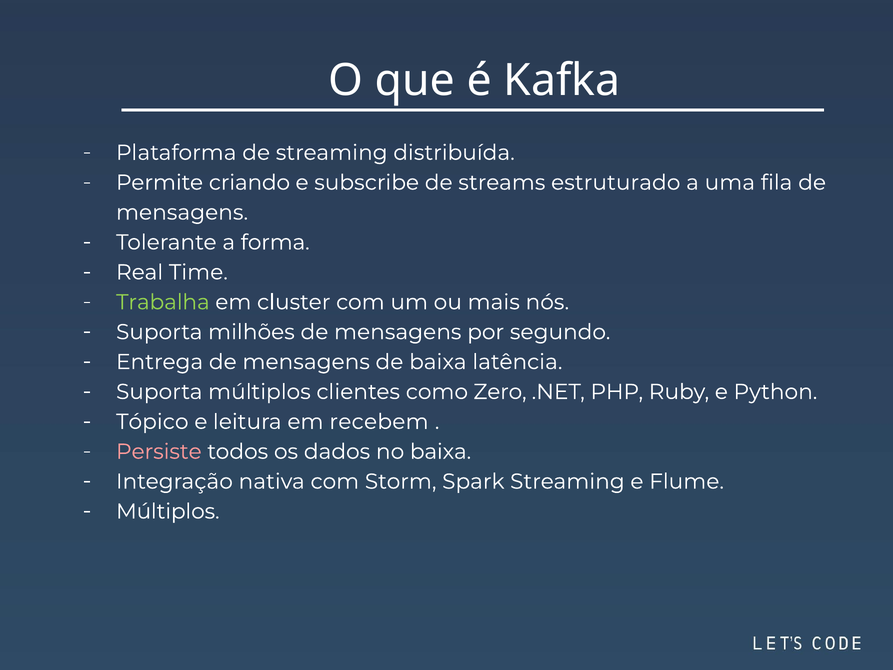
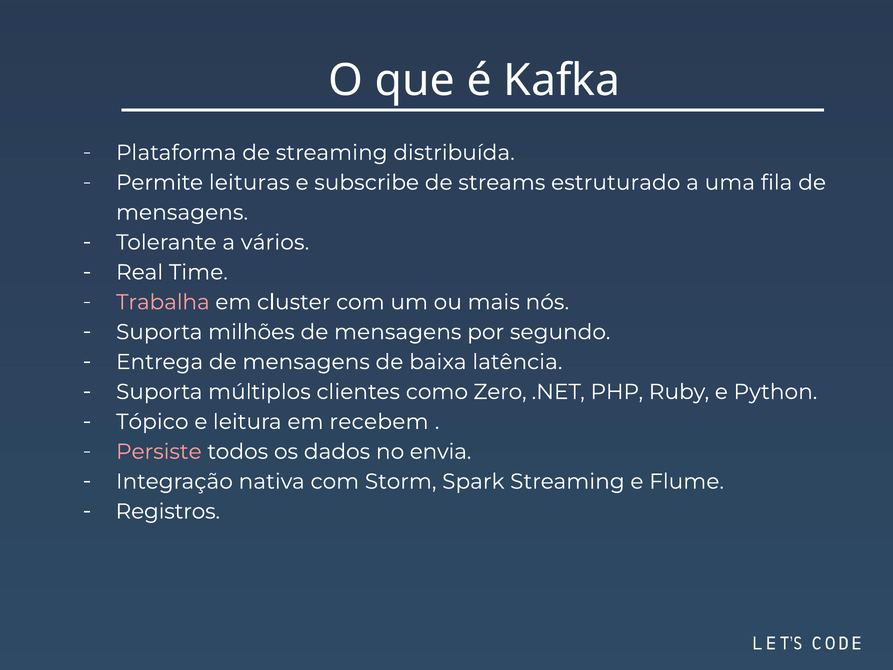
criando: criando -> leituras
forma: forma -> vários
Trabalha colour: light green -> pink
no baixa: baixa -> envia
Múltiplos at (168, 511): Múltiplos -> Registros
